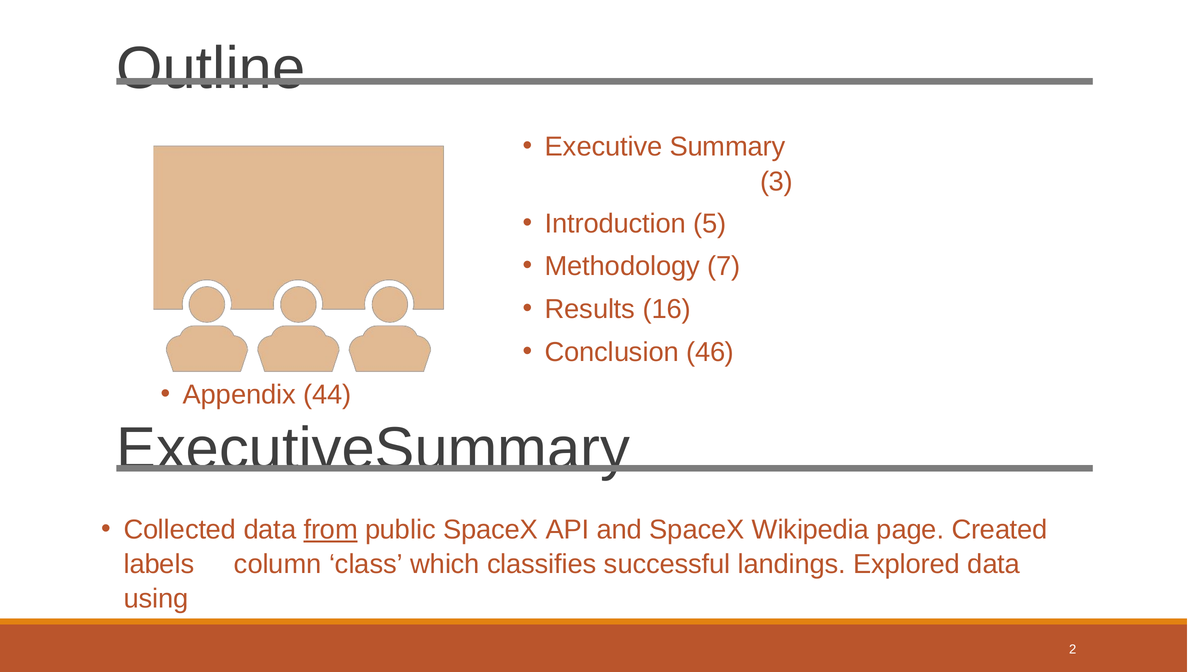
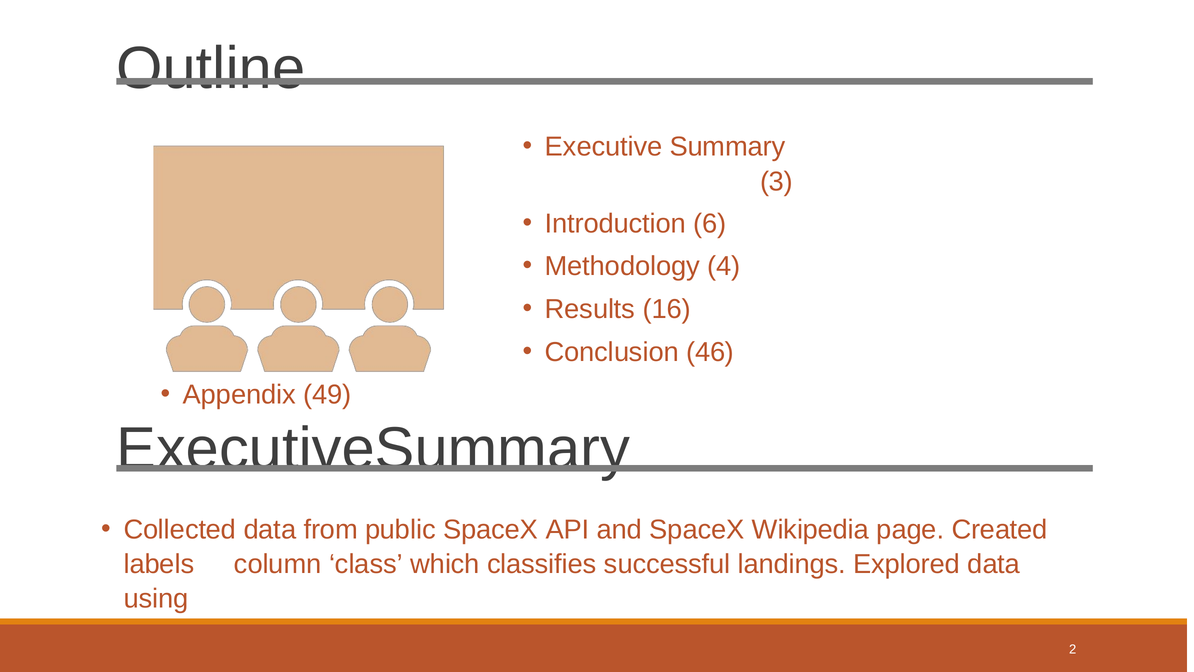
5: 5 -> 6
7: 7 -> 4
44: 44 -> 49
from underline: present -> none
